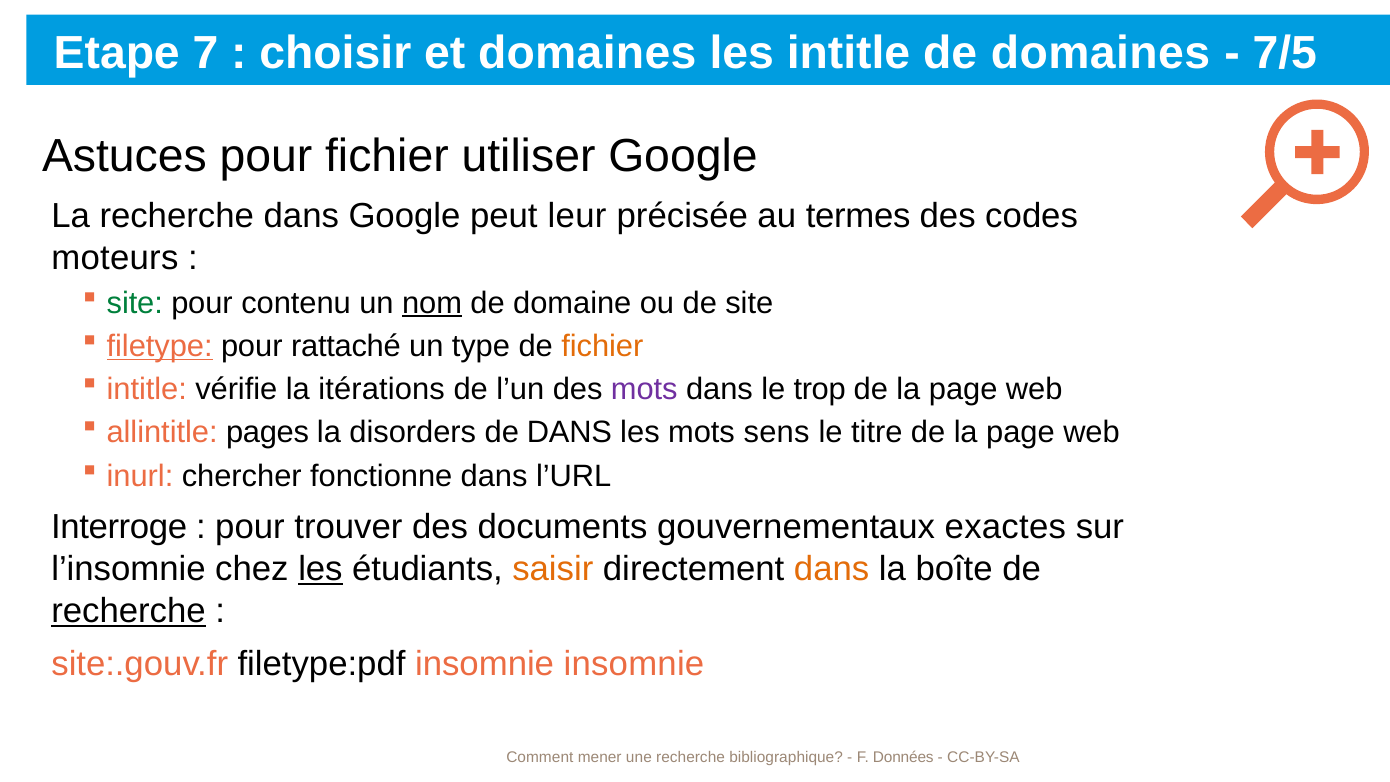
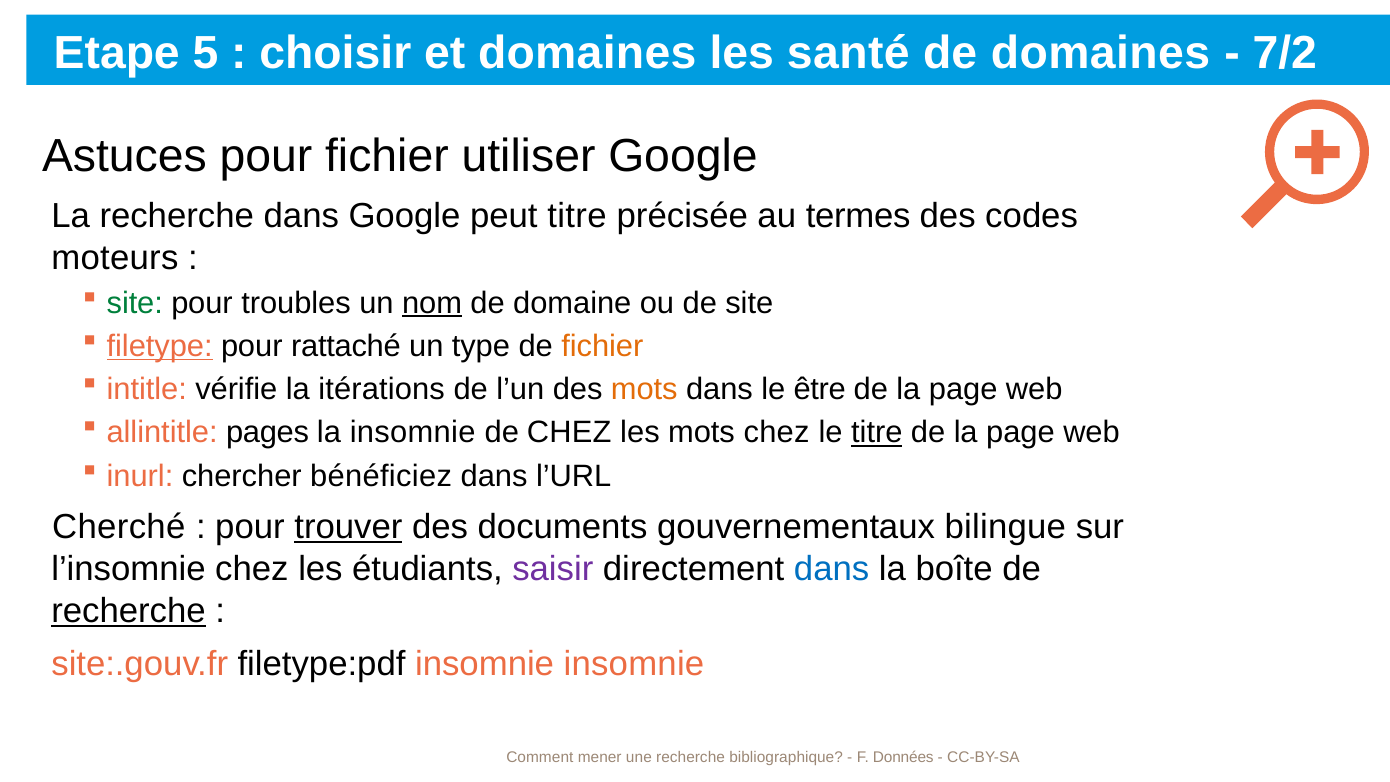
7: 7 -> 5
les intitle: intitle -> santé
7/5: 7/5 -> 7/2
peut leur: leur -> titre
contenu: contenu -> troubles
mots at (644, 389) colour: purple -> orange
trop: trop -> être
la disorders: disorders -> insomnie
de DANS: DANS -> CHEZ
mots sens: sens -> chez
titre at (877, 433) underline: none -> present
fonctionne: fonctionne -> bénéficiez
Interroge: Interroge -> Cherché
trouver underline: none -> present
exactes: exactes -> bilingue
les at (320, 569) underline: present -> none
saisir colour: orange -> purple
dans at (832, 569) colour: orange -> blue
